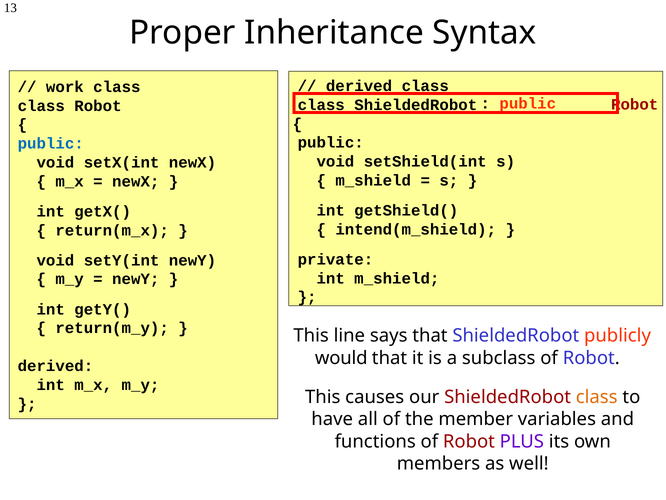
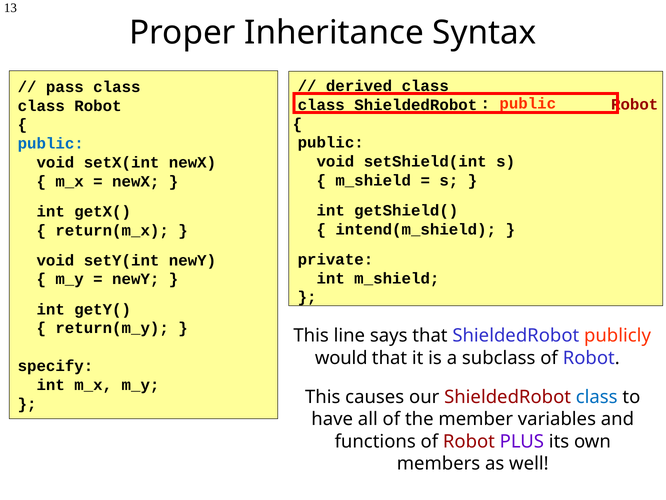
work: work -> pass
derived at (55, 366): derived -> specify
class at (597, 397) colour: orange -> blue
